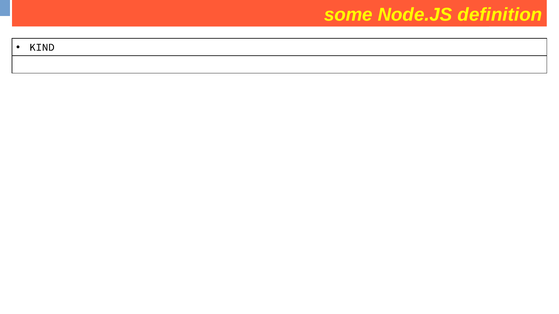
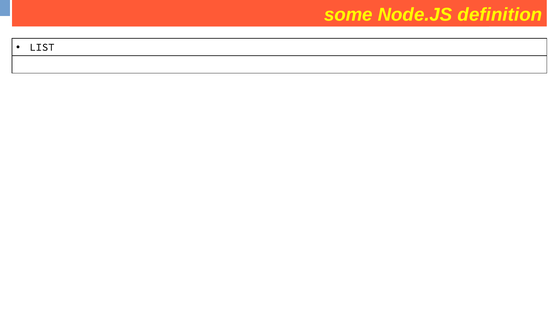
KIND: KIND -> LIST
